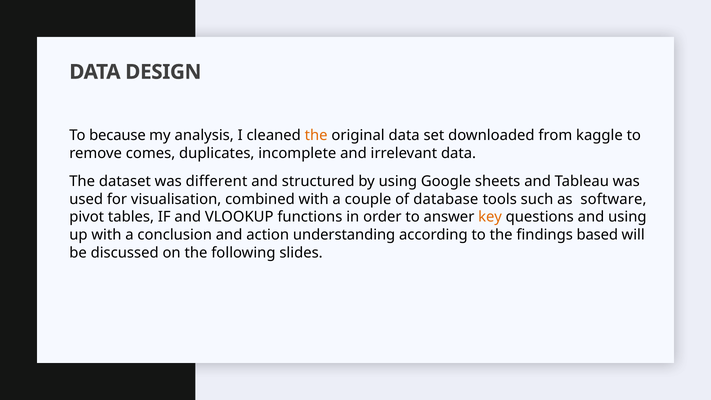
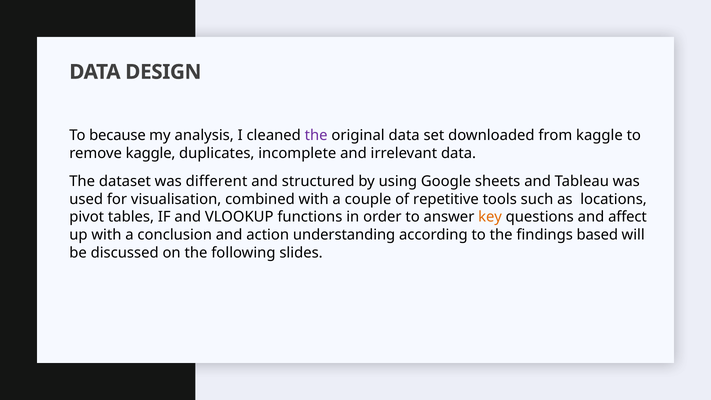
the at (316, 136) colour: orange -> purple
remove comes: comes -> kaggle
database: database -> repetitive
software: software -> locations
and using: using -> affect
